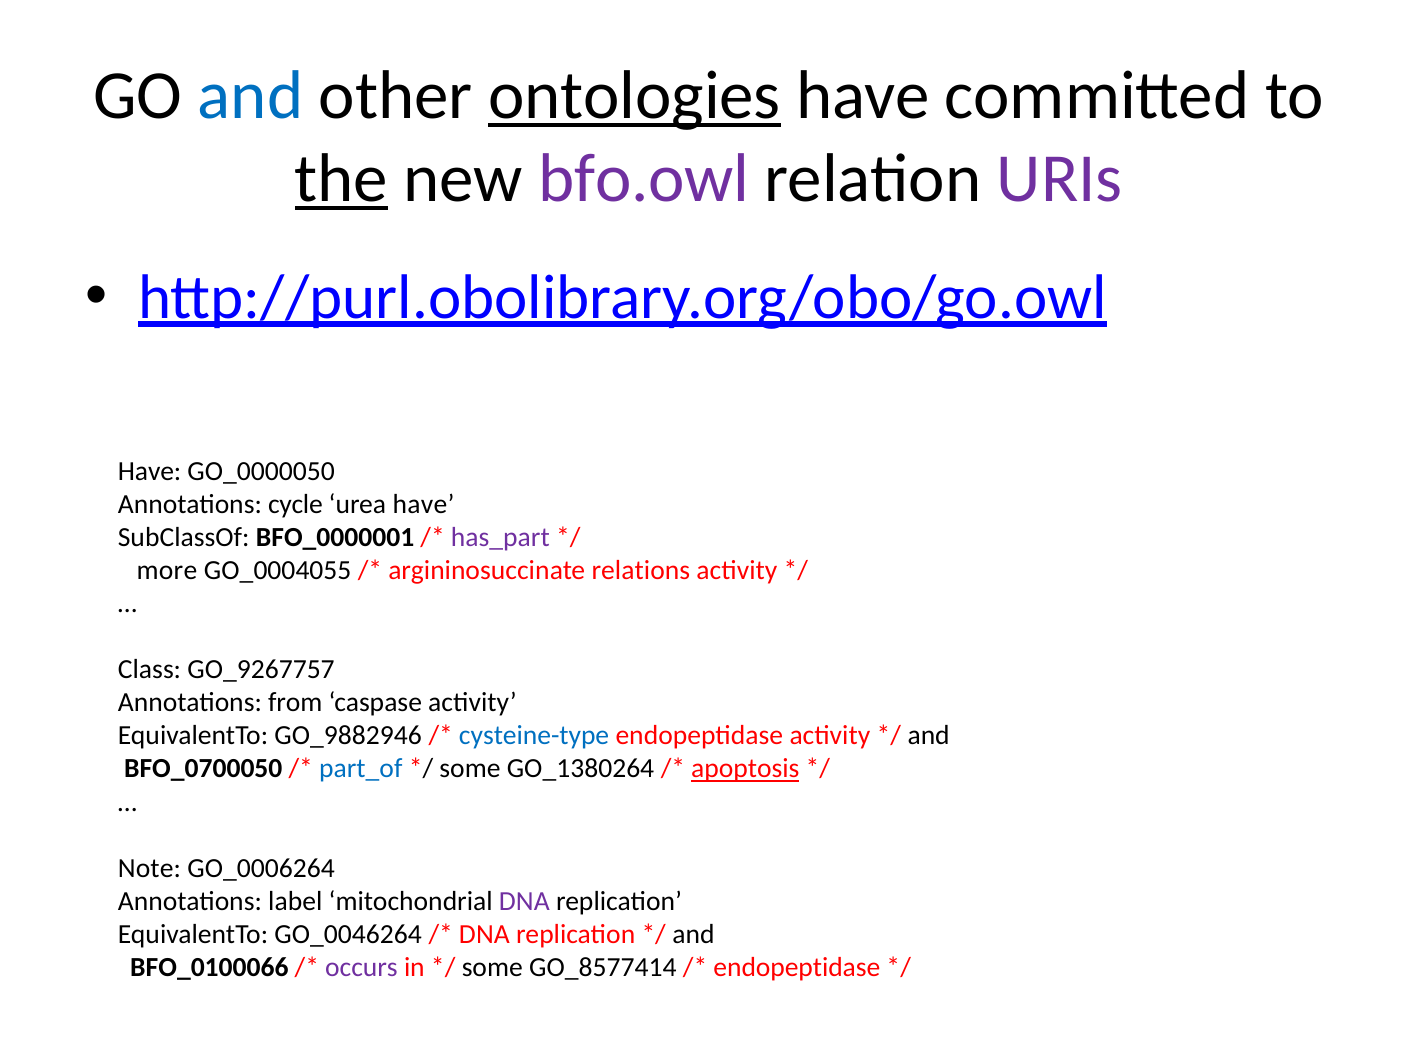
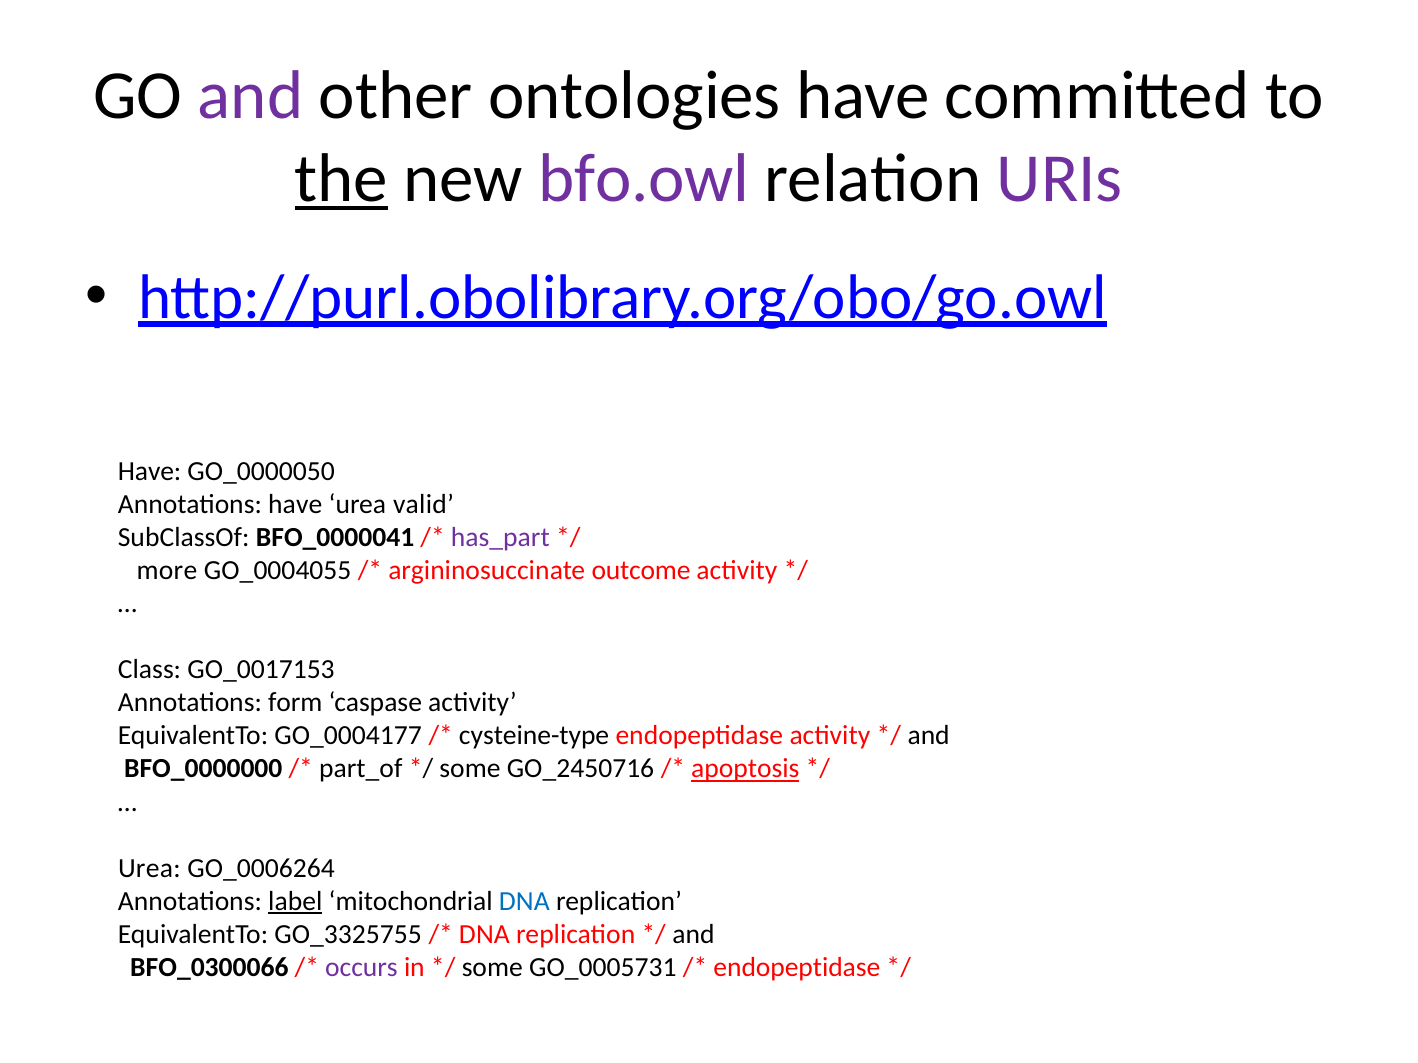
and at (250, 96) colour: blue -> purple
ontologies underline: present -> none
Annotations cycle: cycle -> have
urea have: have -> valid
BFO_0000001: BFO_0000001 -> BFO_0000041
relations: relations -> outcome
GO_9267757: GO_9267757 -> GO_0017153
from: from -> form
GO_9882946: GO_9882946 -> GO_0004177
cysteine-type colour: blue -> black
BFO_0700050: BFO_0700050 -> BFO_0000000
part_of colour: blue -> black
GO_1380264: GO_1380264 -> GO_2450716
Note at (149, 869): Note -> Urea
label underline: none -> present
DNA at (524, 902) colour: purple -> blue
GO_0046264: GO_0046264 -> GO_3325755
BFO_0100066: BFO_0100066 -> BFO_0300066
GO_8577414: GO_8577414 -> GO_0005731
